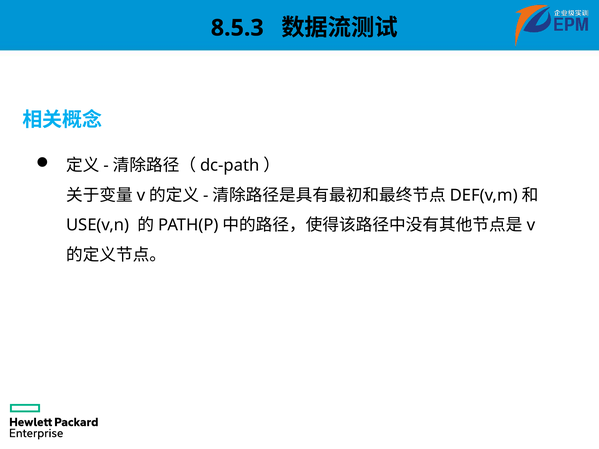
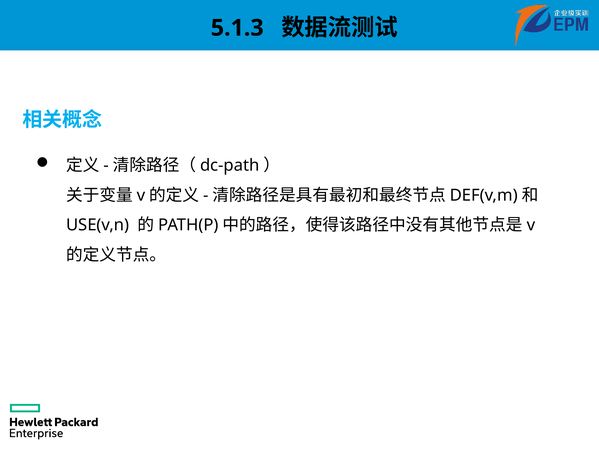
8.5.3: 8.5.3 -> 5.1.3
